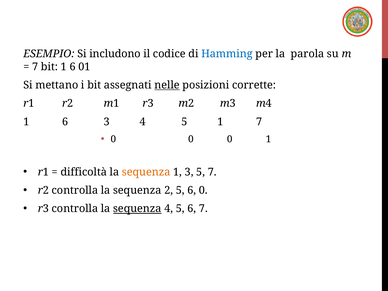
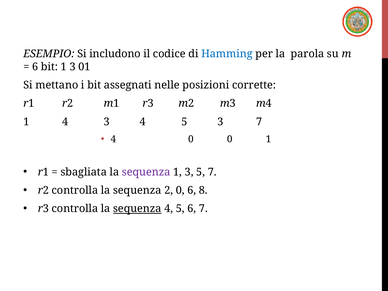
7 at (35, 67): 7 -> 6
bit 1 6: 6 -> 3
nelle underline: present -> none
6 at (65, 122): 6 -> 4
5 1: 1 -> 3
0 at (113, 139): 0 -> 4
difficoltà: difficoltà -> sbagliata
sequenza at (146, 172) colour: orange -> purple
2 5: 5 -> 0
6 0: 0 -> 8
